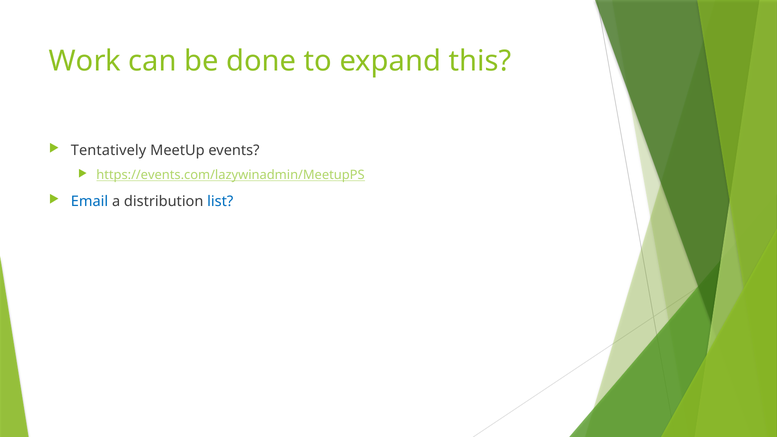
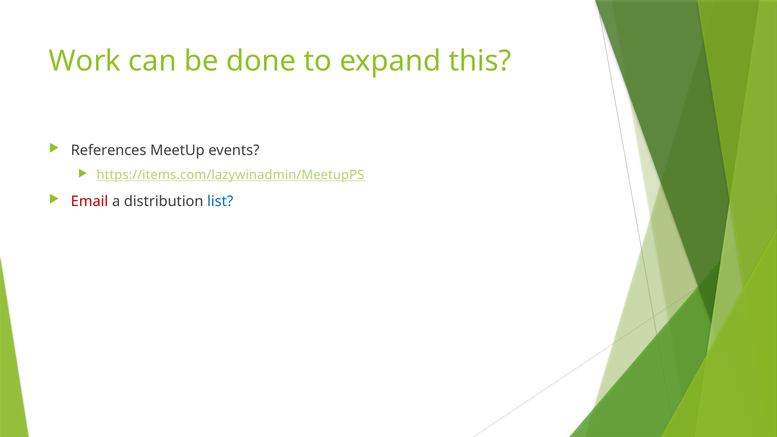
Tentatively: Tentatively -> References
https://events.com/lazywinadmin/MeetupPS: https://events.com/lazywinadmin/MeetupPS -> https://items.com/lazywinadmin/MeetupPS
Email colour: blue -> red
